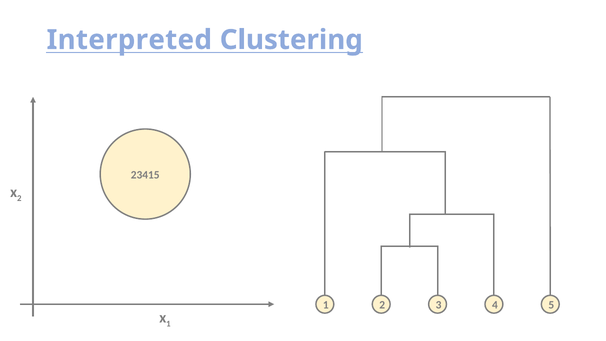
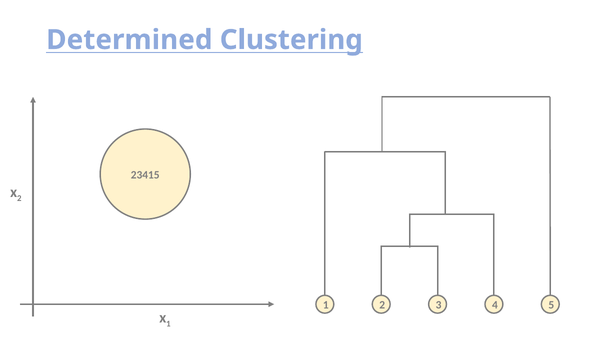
Interpreted: Interpreted -> Determined
